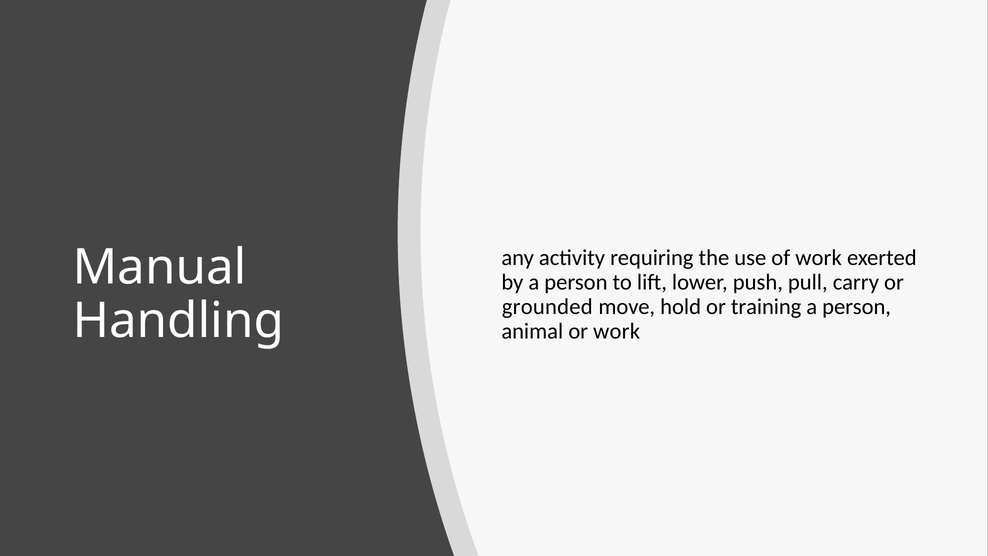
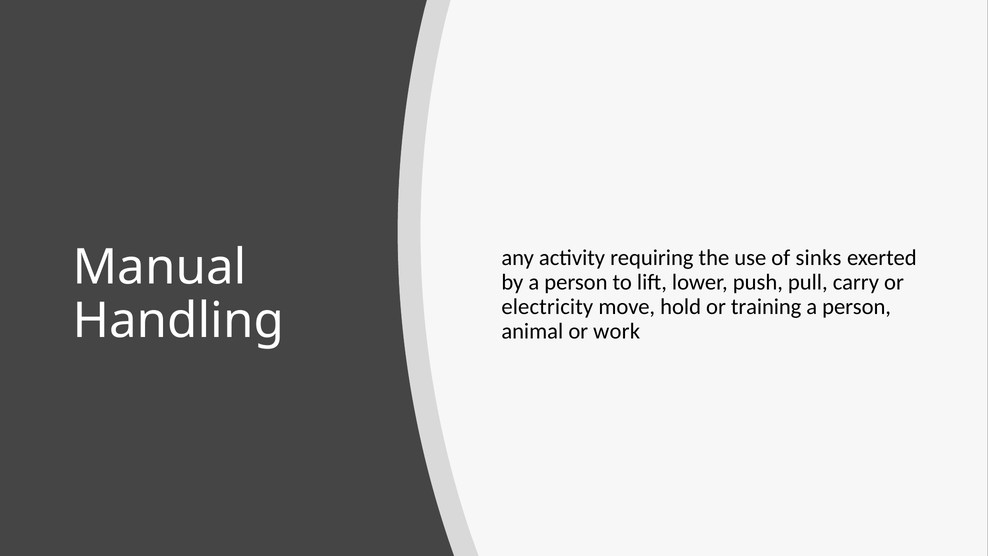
of work: work -> sinks
grounded: grounded -> electricity
